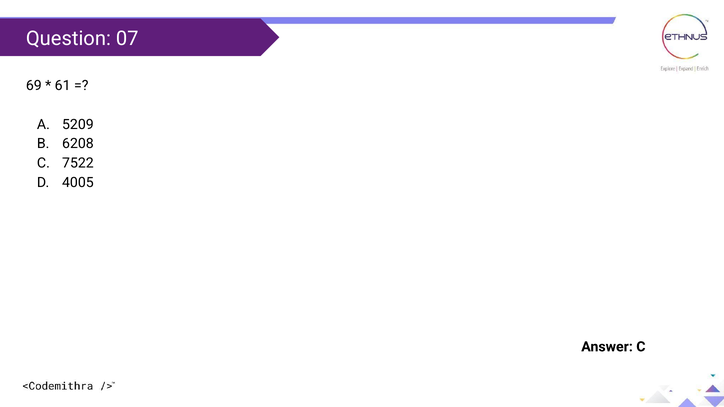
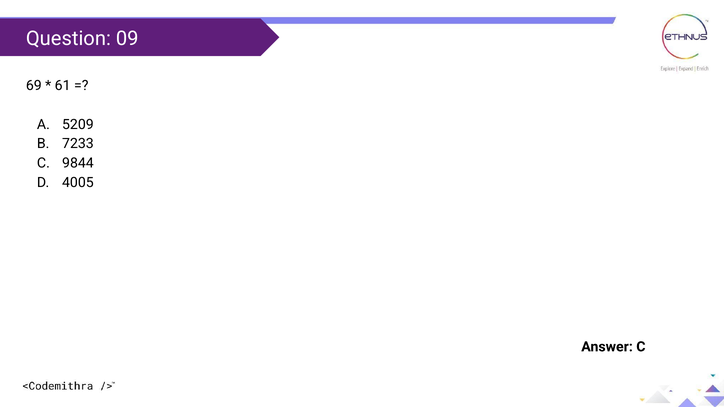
07: 07 -> 09
6208: 6208 -> 7233
7522: 7522 -> 9844
